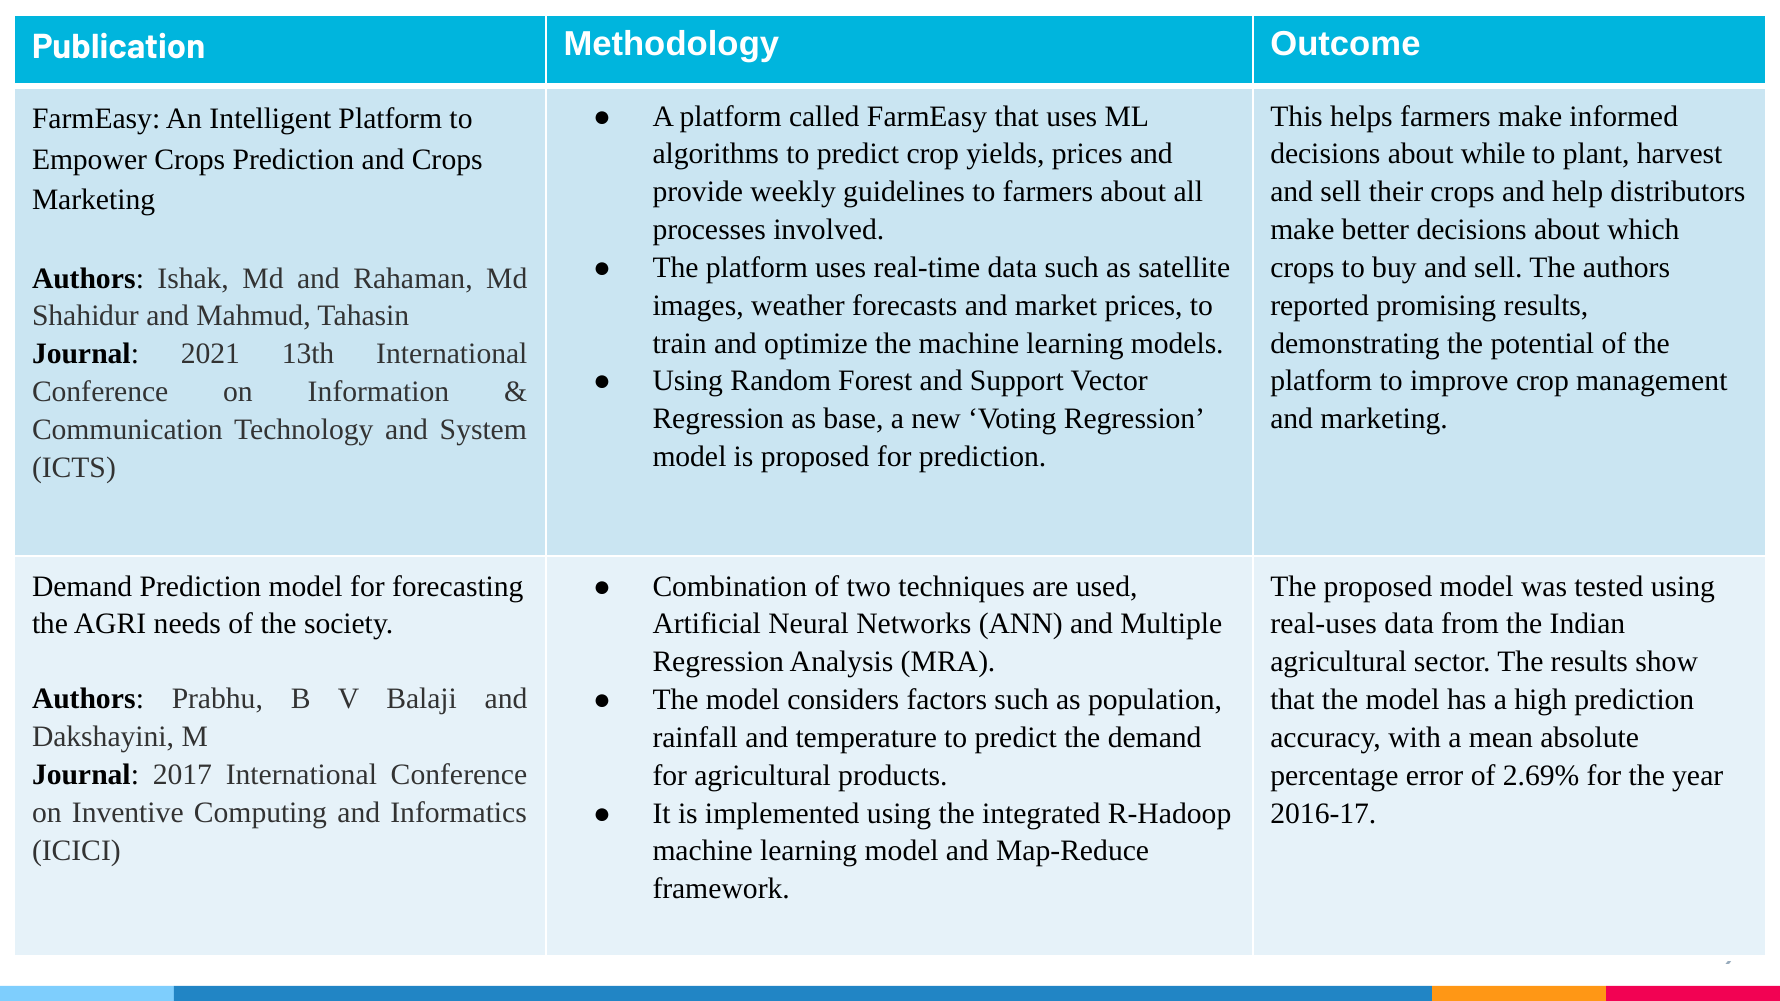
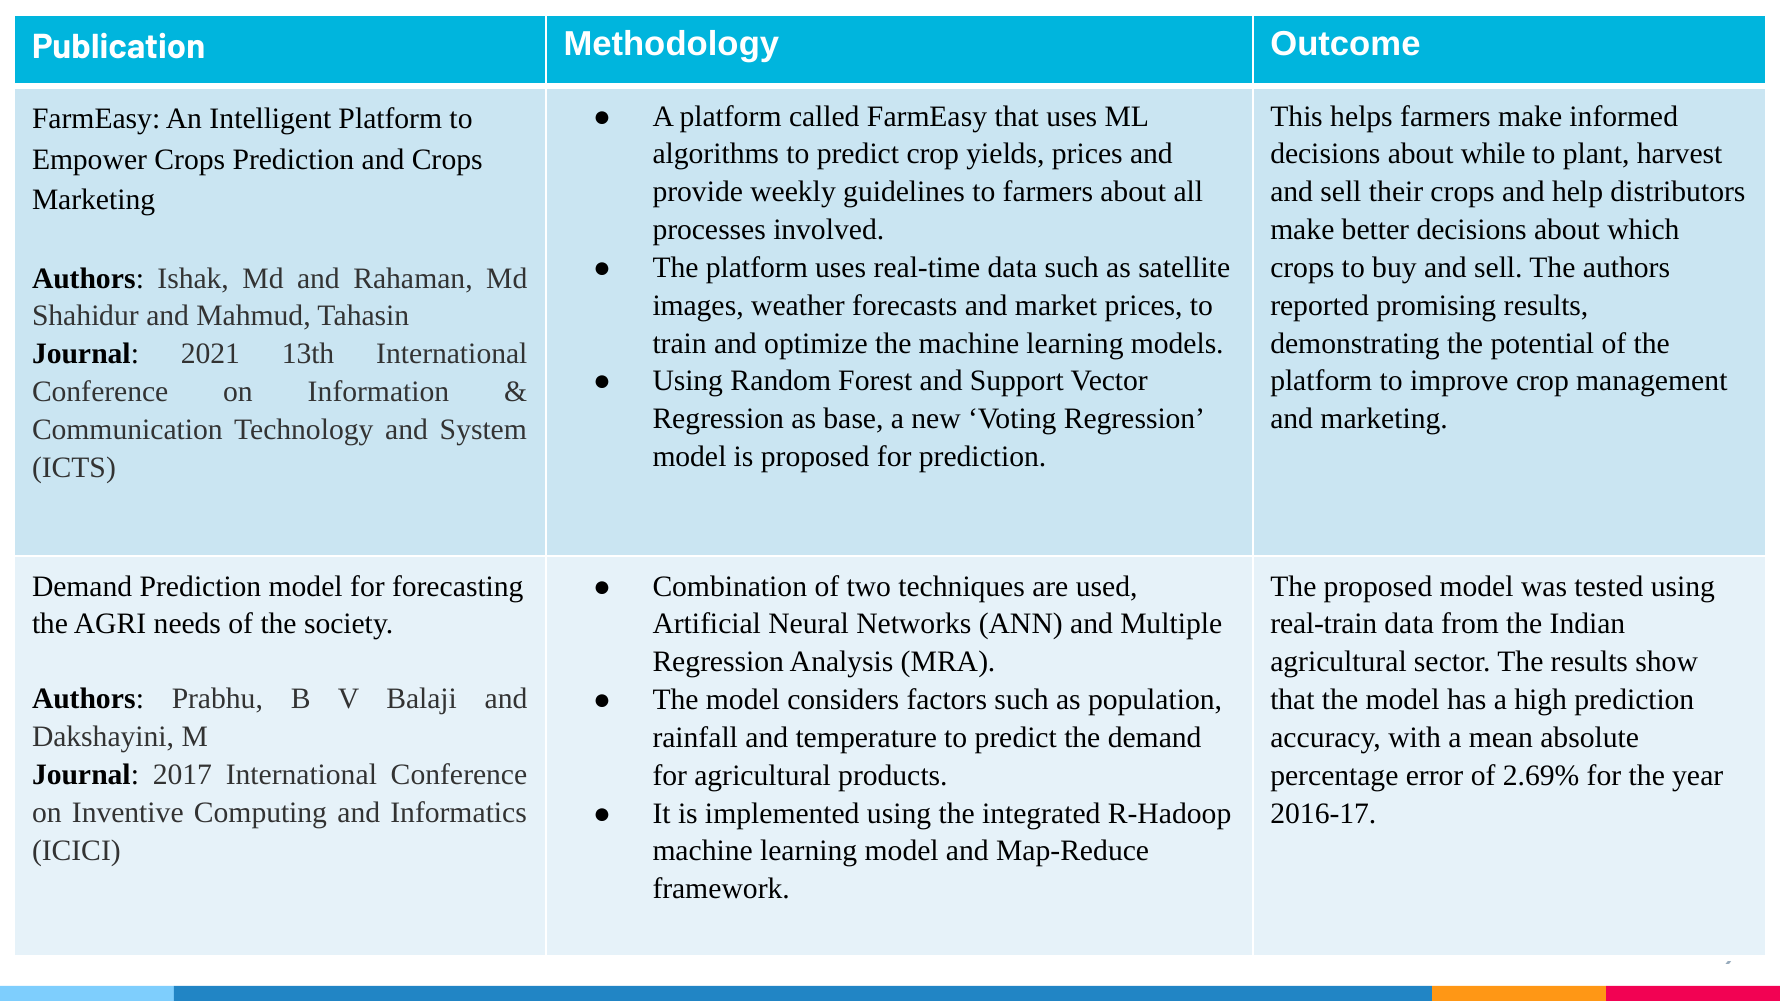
real-uses: real-uses -> real-train
